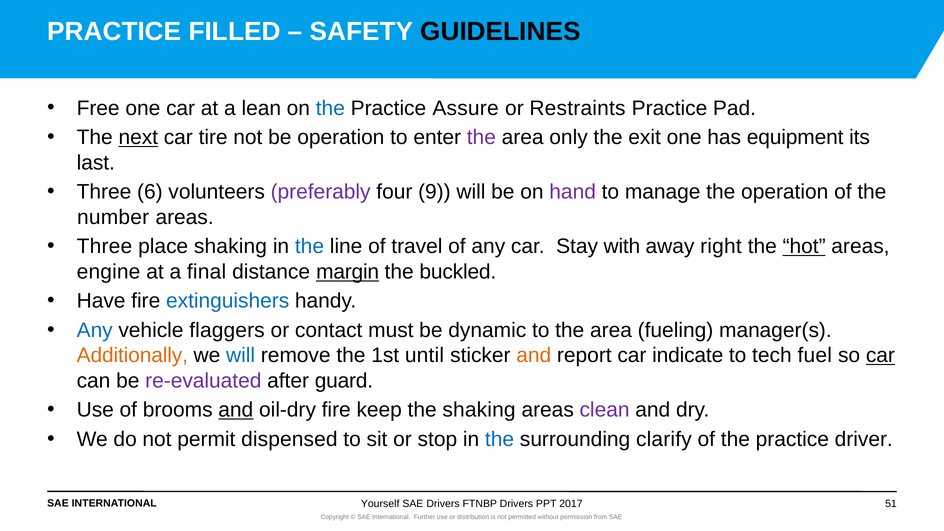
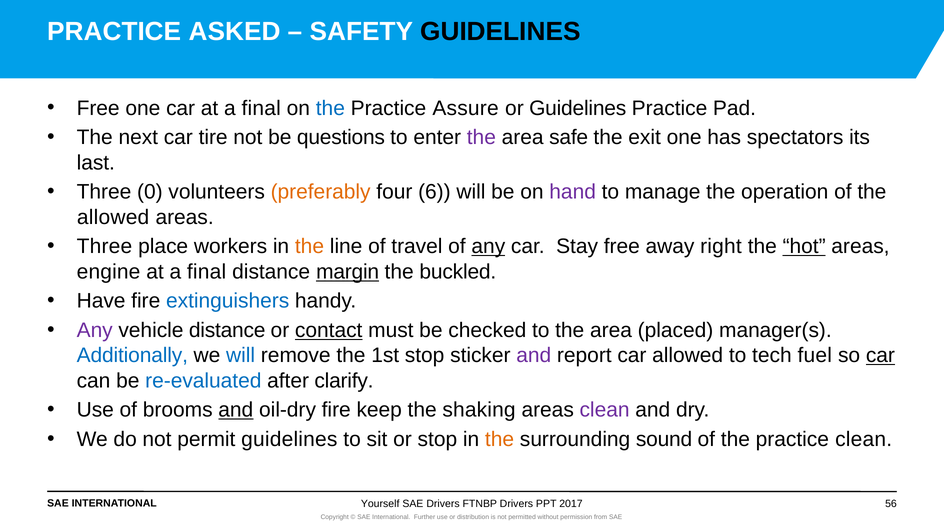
FILLED: FILLED -> ASKED
car at a lean: lean -> final
or Restraints: Restraints -> Guidelines
next underline: present -> none
be operation: operation -> questions
only: only -> safe
equipment: equipment -> spectators
6: 6 -> 0
preferably colour: purple -> orange
9: 9 -> 6
number at (113, 217): number -> allowed
place shaking: shaking -> workers
the at (309, 247) colour: blue -> orange
any at (488, 247) underline: none -> present
Stay with: with -> free
Any at (95, 330) colour: blue -> purple
vehicle flaggers: flaggers -> distance
contact underline: none -> present
dynamic: dynamic -> checked
fueling: fueling -> placed
Additionally colour: orange -> blue
1st until: until -> stop
and at (534, 356) colour: orange -> purple
car indicate: indicate -> allowed
re-evaluated colour: purple -> blue
guard: guard -> clarify
permit dispensed: dispensed -> guidelines
the at (500, 439) colour: blue -> orange
clarify: clarify -> sound
practice driver: driver -> clean
51: 51 -> 56
